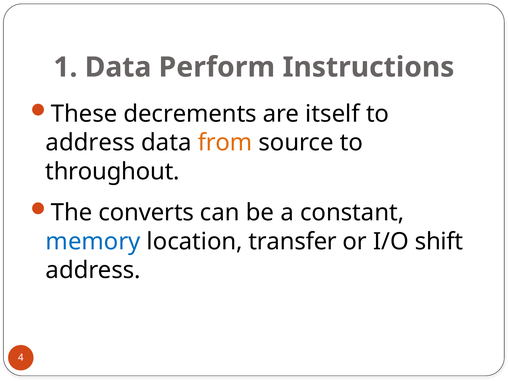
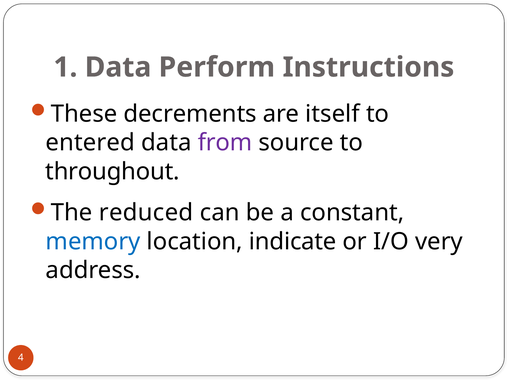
address at (90, 143): address -> entered
from colour: orange -> purple
converts: converts -> reduced
transfer: transfer -> indicate
shift: shift -> very
